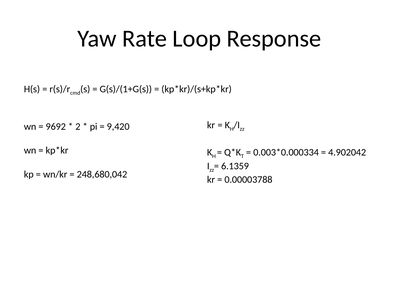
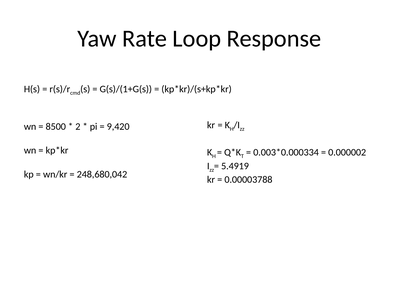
9692: 9692 -> 8500
4.902042: 4.902042 -> 0.000002
6.1359: 6.1359 -> 5.4919
